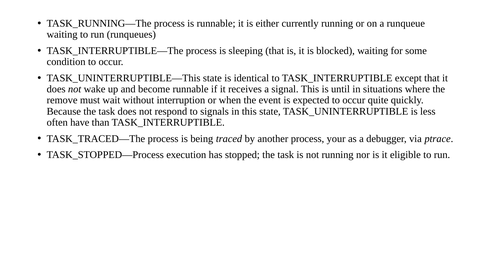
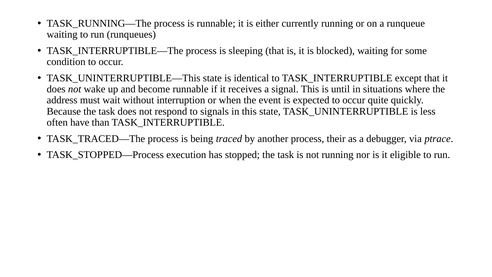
remove: remove -> address
your: your -> their
